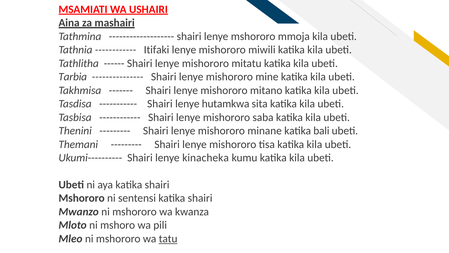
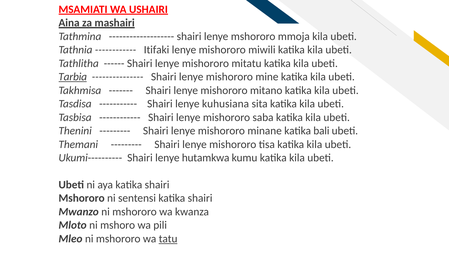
Tarbia underline: none -> present
hutamkwa: hutamkwa -> kuhusiana
kinacheka: kinacheka -> hutamkwa
